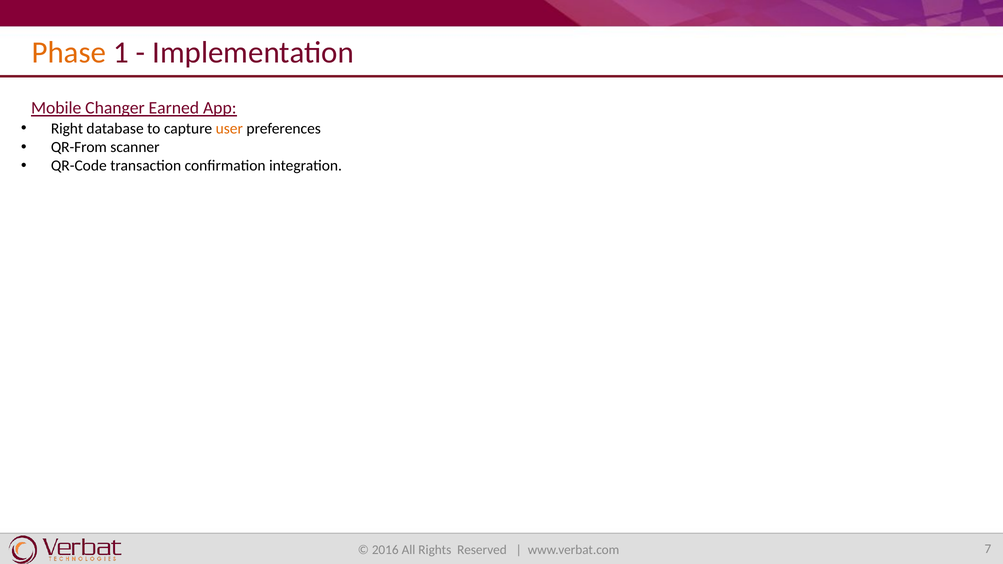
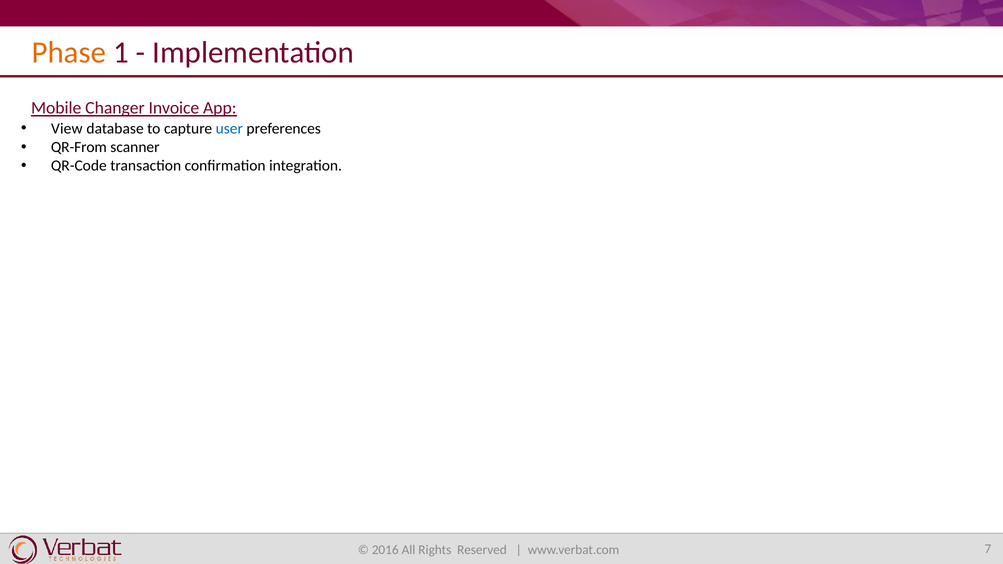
Earned: Earned -> Invoice
Right: Right -> View
user colour: orange -> blue
